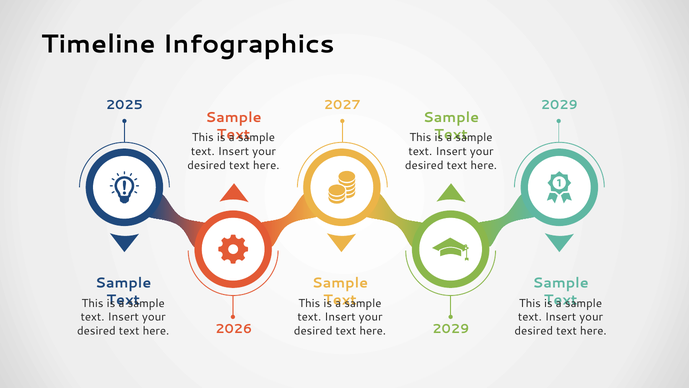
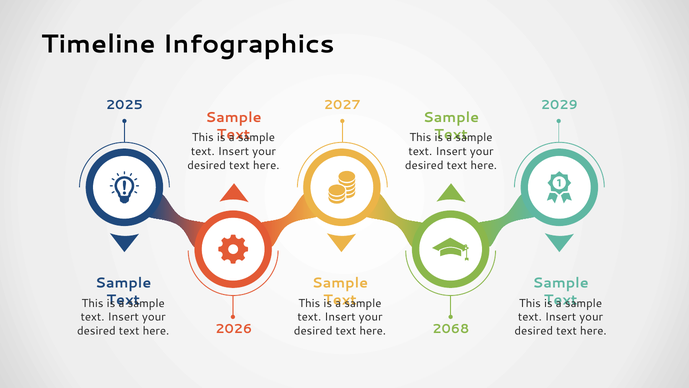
2029 at (451, 329): 2029 -> 2068
